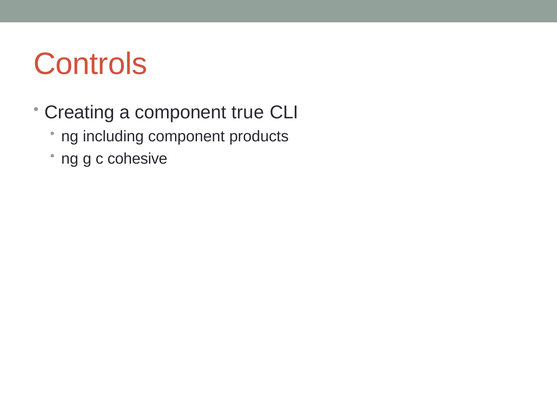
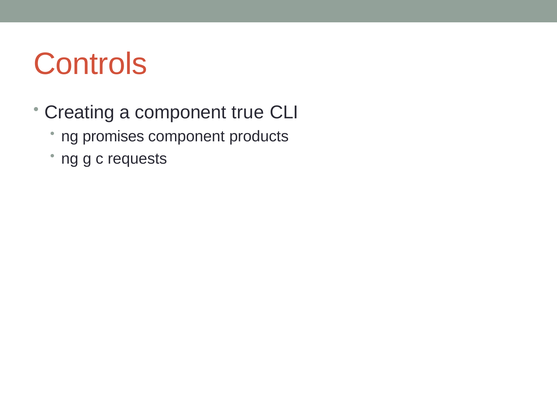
including: including -> promises
cohesive: cohesive -> requests
